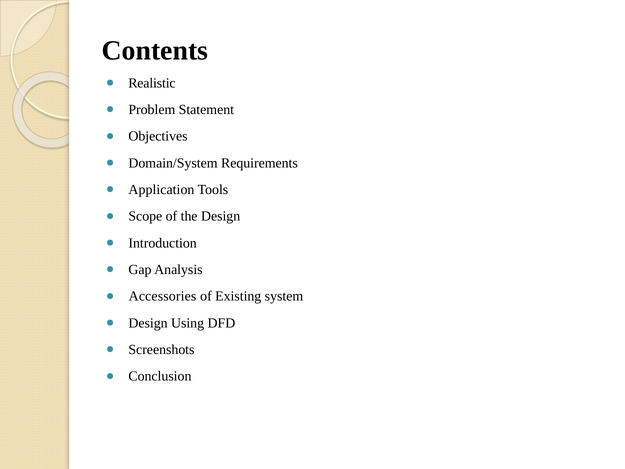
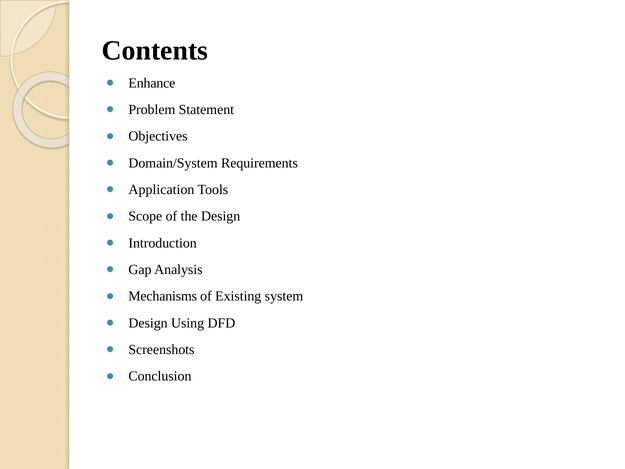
Realistic: Realistic -> Enhance
Accessories: Accessories -> Mechanisms
